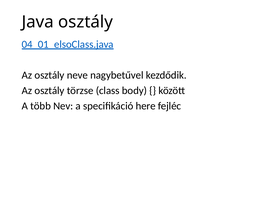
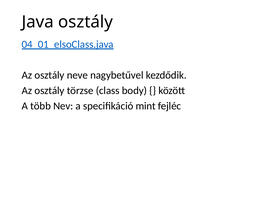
here: here -> mint
